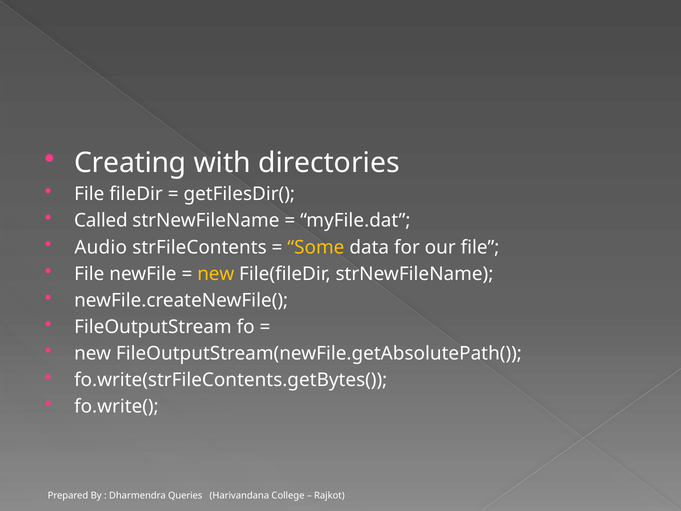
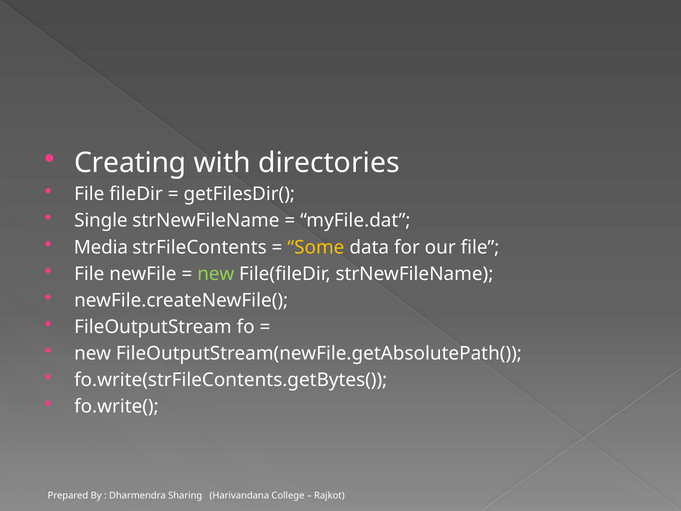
Called: Called -> Single
Audio: Audio -> Media
new at (216, 274) colour: yellow -> light green
Queries: Queries -> Sharing
